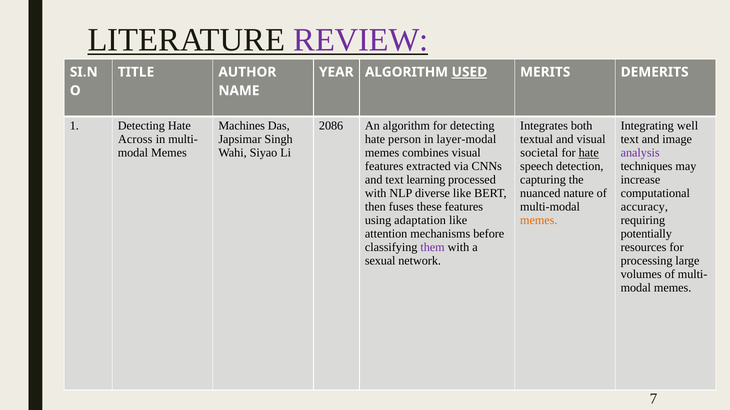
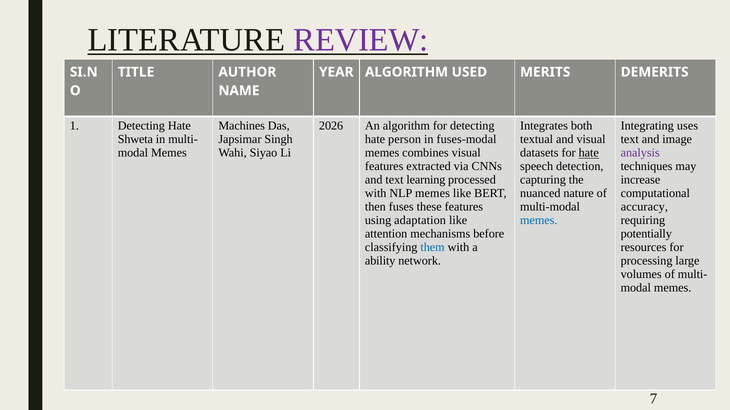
USED underline: present -> none
2086: 2086 -> 2026
well: well -> uses
Across: Across -> Shweta
layer-modal: layer-modal -> fuses-modal
societal: societal -> datasets
NLP diverse: diverse -> memes
memes at (539, 221) colour: orange -> blue
them colour: purple -> blue
sexual: sexual -> ability
